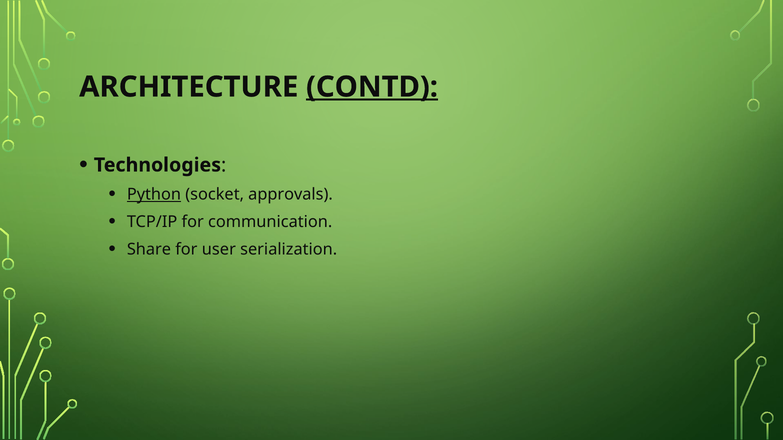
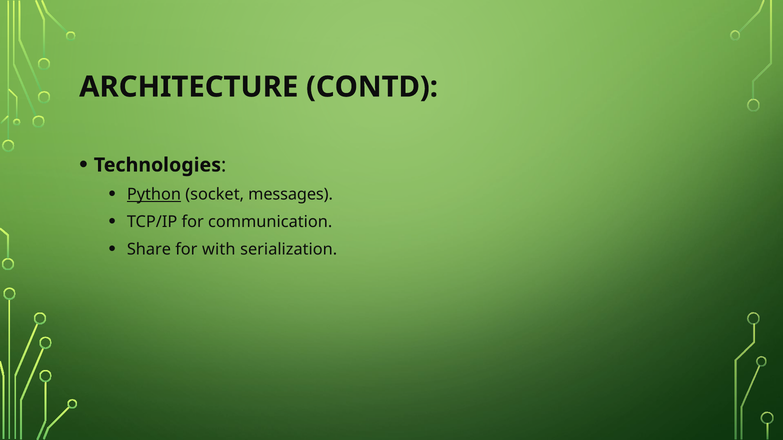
CONTD underline: present -> none
approvals: approvals -> messages
user: user -> with
